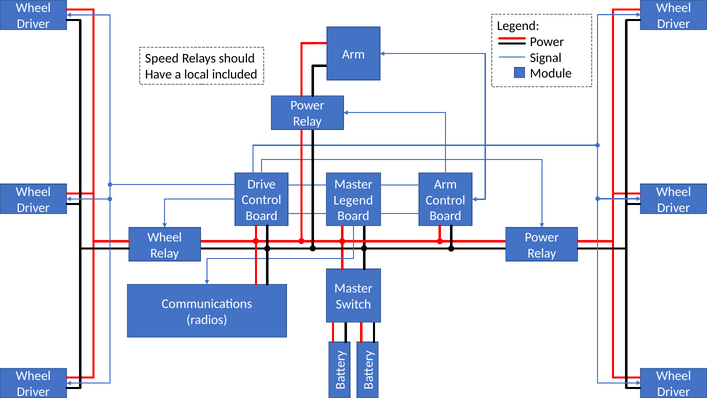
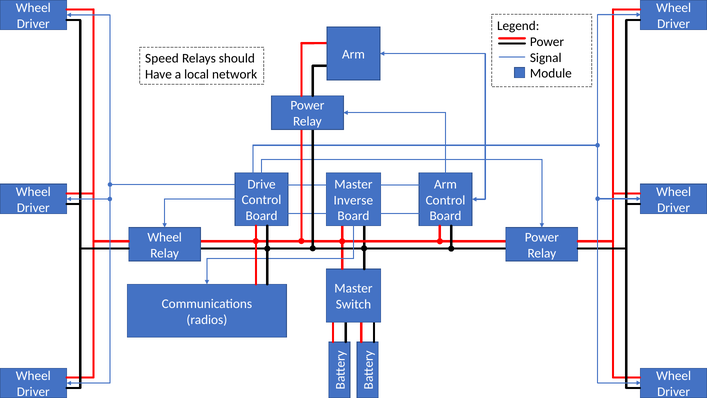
included: included -> network
Legend at (353, 200): Legend -> Inverse
